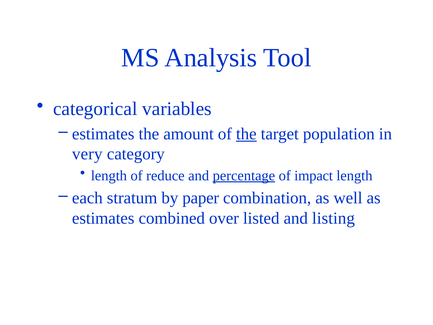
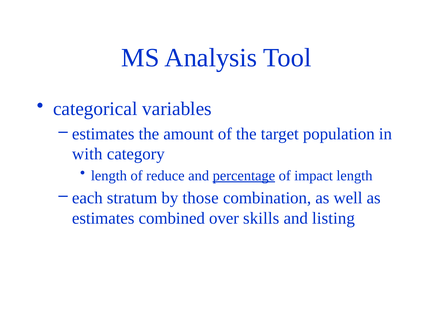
the at (246, 134) underline: present -> none
very: very -> with
paper: paper -> those
listed: listed -> skills
